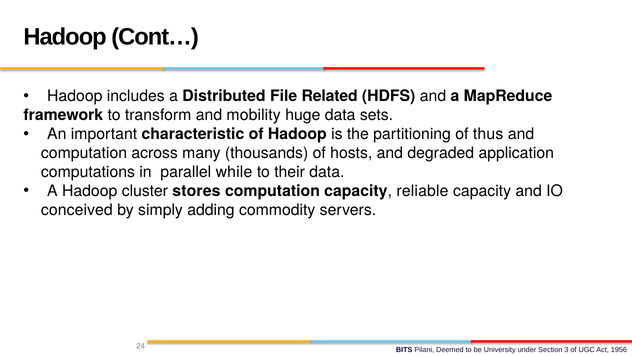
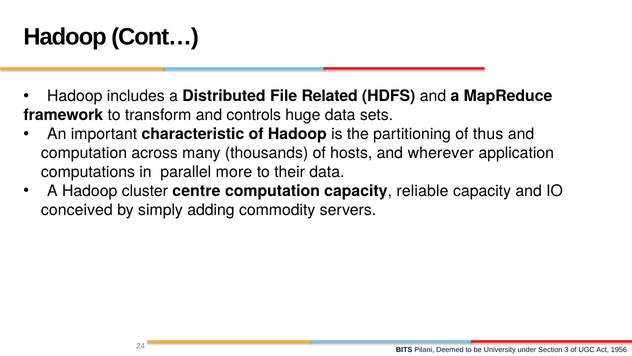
mobility: mobility -> controls
degraded: degraded -> wherever
while: while -> more
stores: stores -> centre
